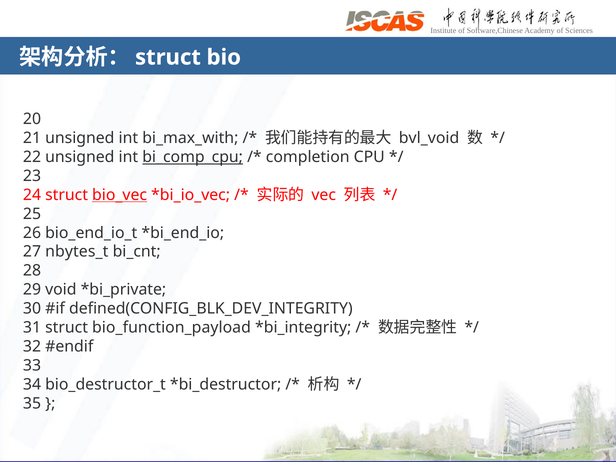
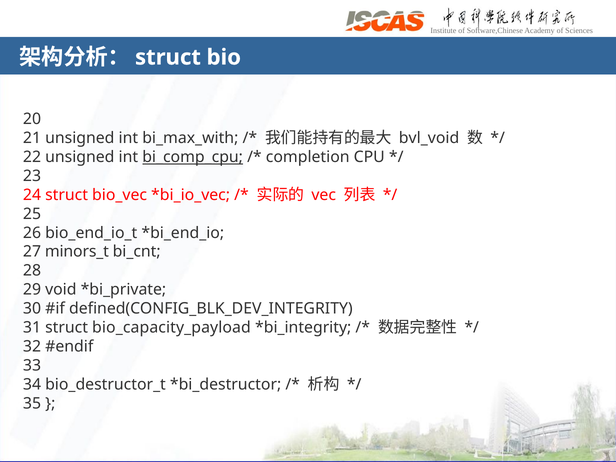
bio_vec underline: present -> none
nbytes_t: nbytes_t -> minors_t
bio_function_payload: bio_function_payload -> bio_capacity_payload
